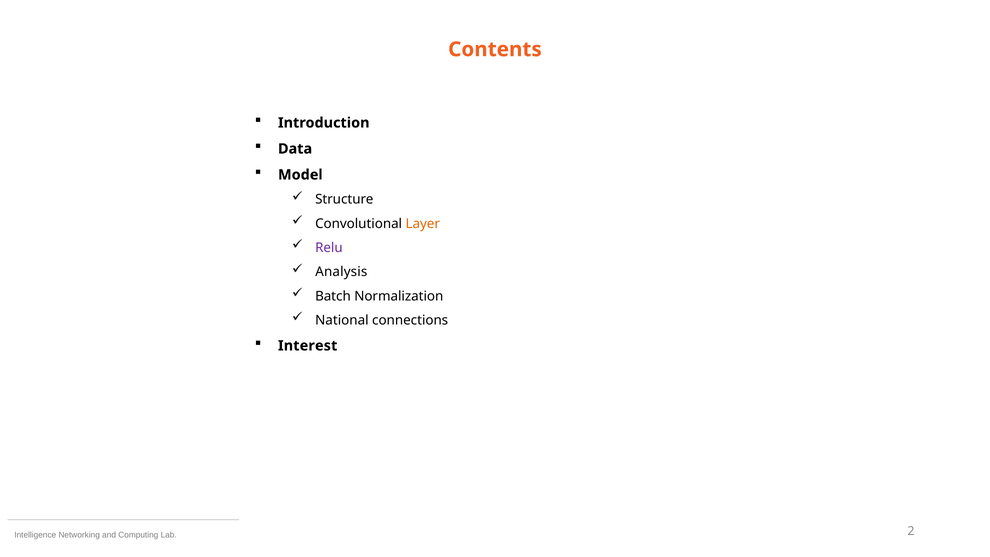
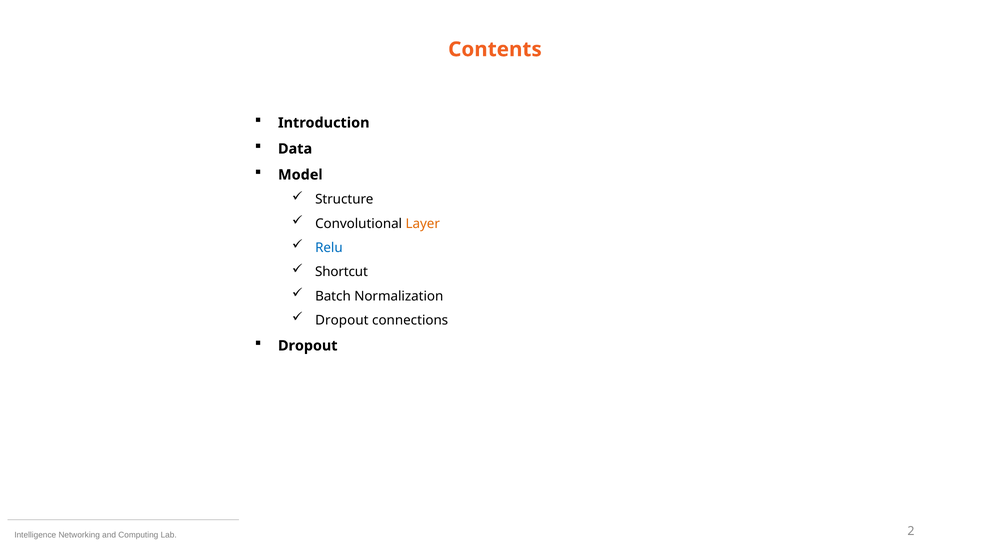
Relu colour: purple -> blue
Analysis: Analysis -> Shortcut
National at (342, 320): National -> Dropout
Interest at (308, 346): Interest -> Dropout
